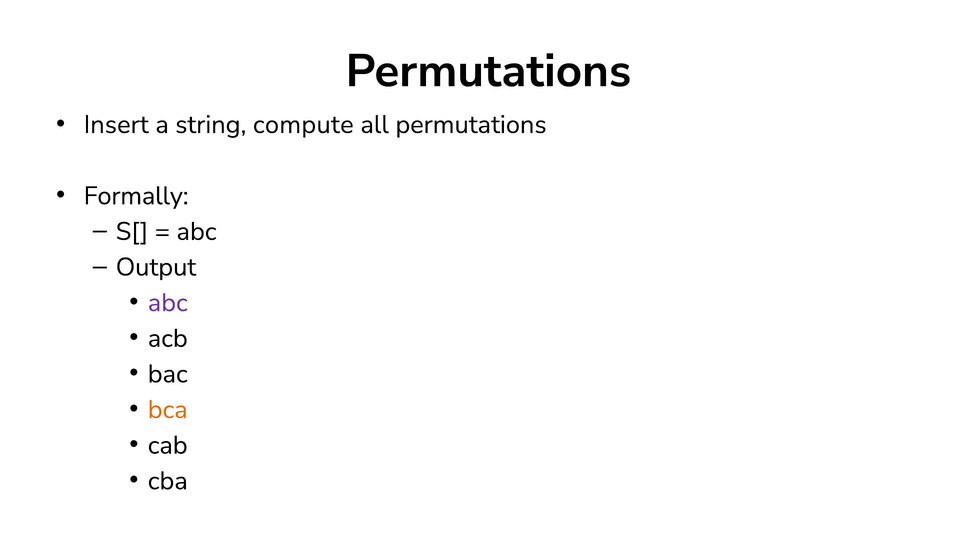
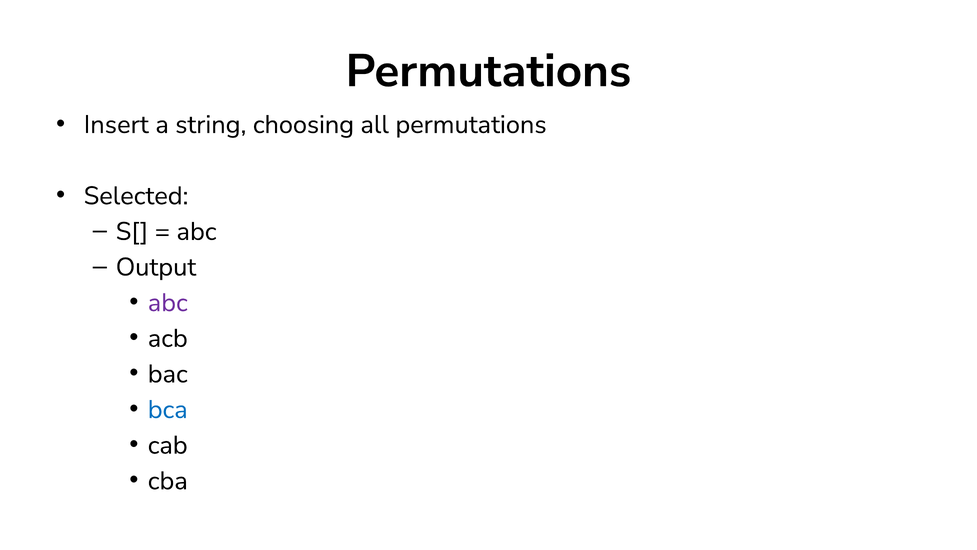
compute: compute -> choosing
Formally: Formally -> Selected
bca colour: orange -> blue
